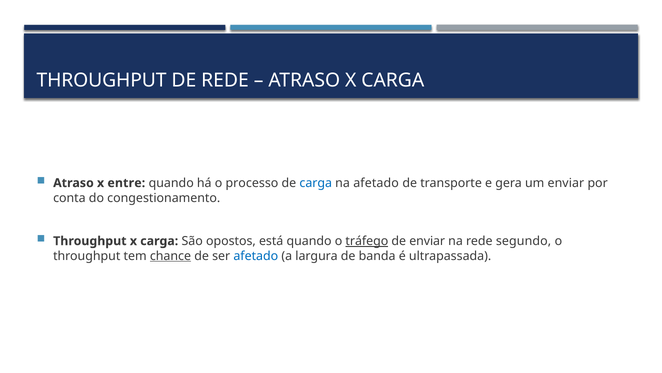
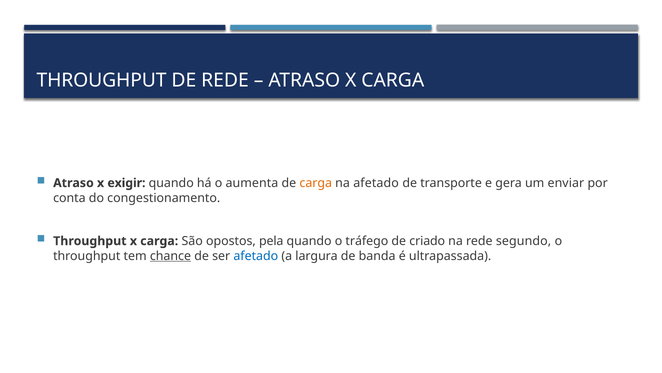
entre: entre -> exigir
processo: processo -> aumenta
carga at (316, 183) colour: blue -> orange
está: está -> pela
tráfego underline: present -> none
de enviar: enviar -> criado
